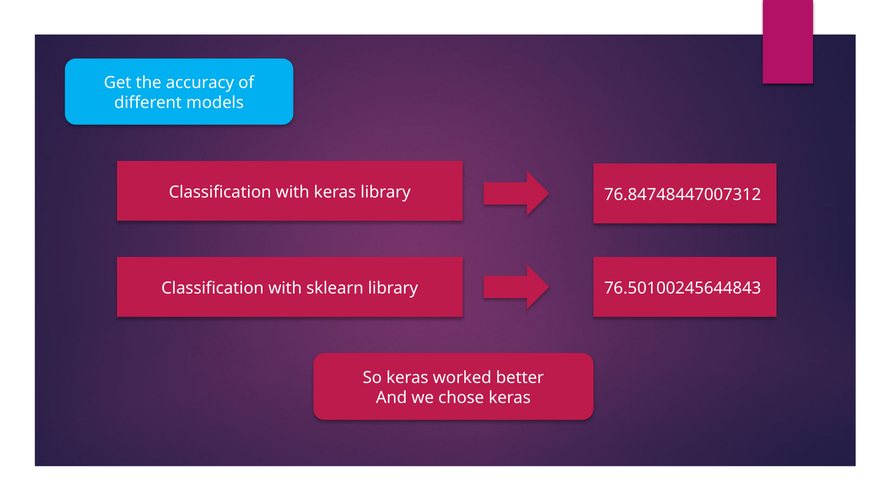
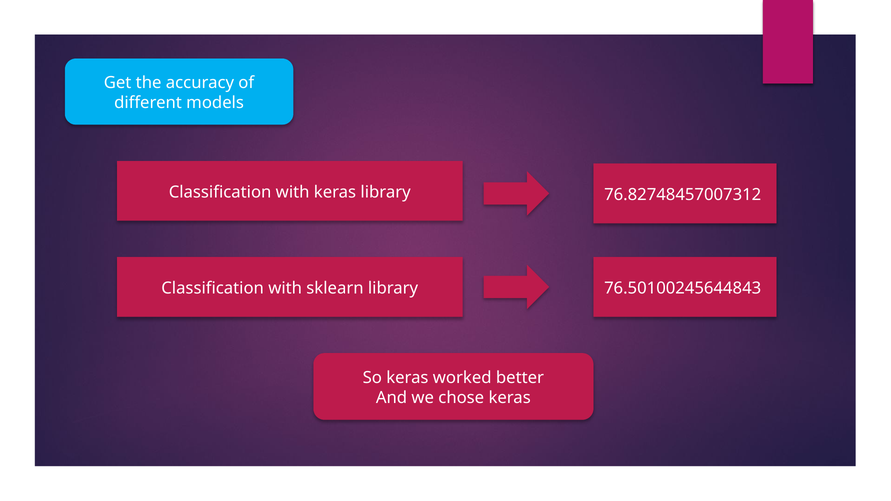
76.84748447007312: 76.84748447007312 -> 76.82748457007312
